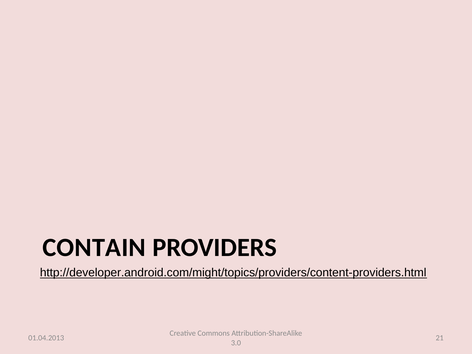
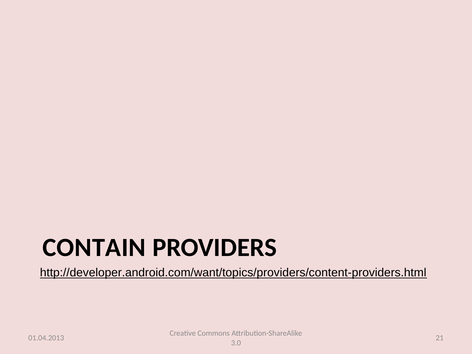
http://developer.android.com/might/topics/providers/content-providers.html: http://developer.android.com/might/topics/providers/content-providers.html -> http://developer.android.com/want/topics/providers/content-providers.html
